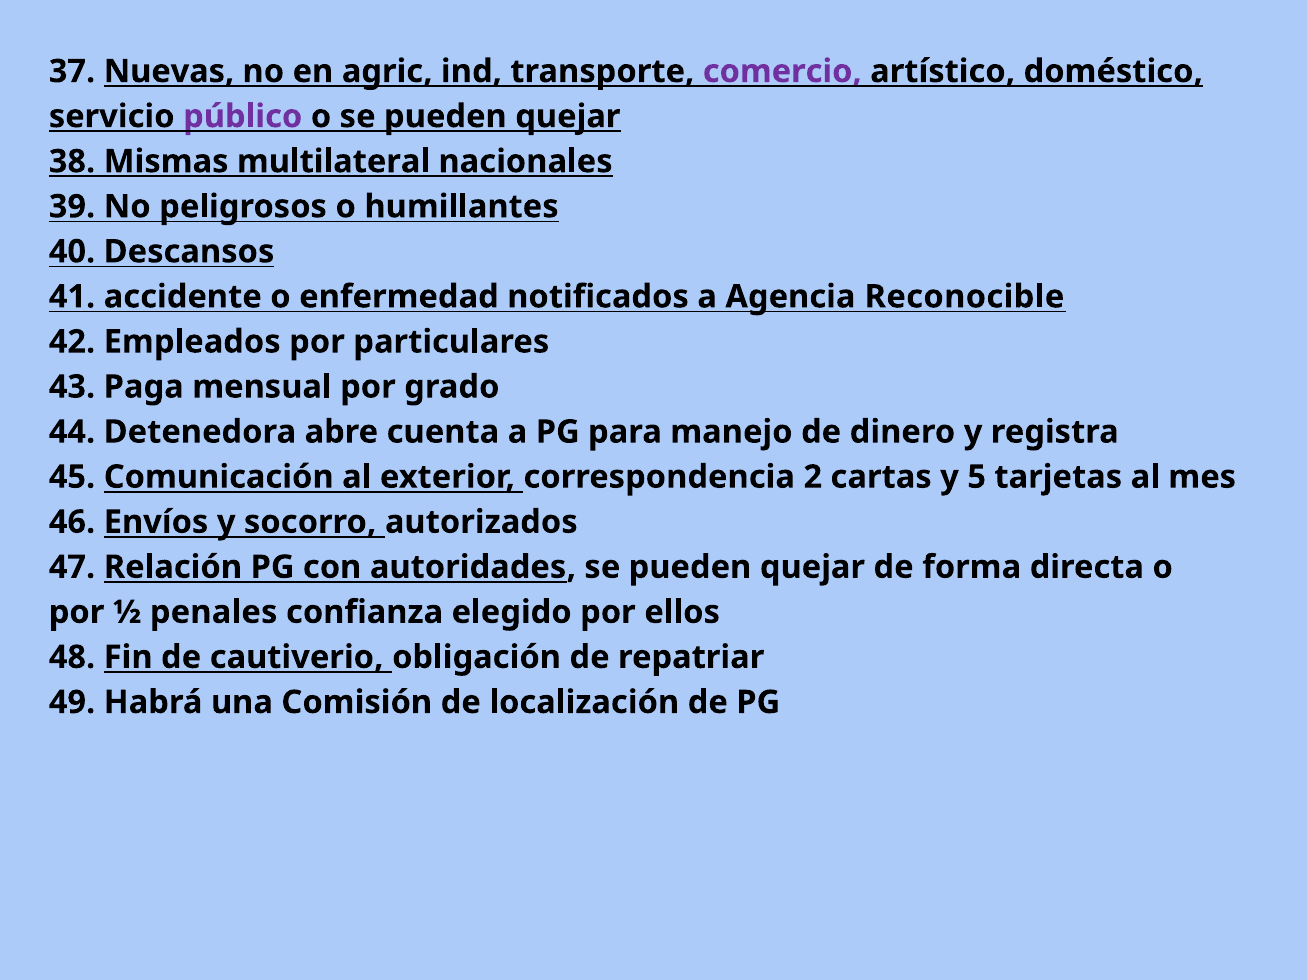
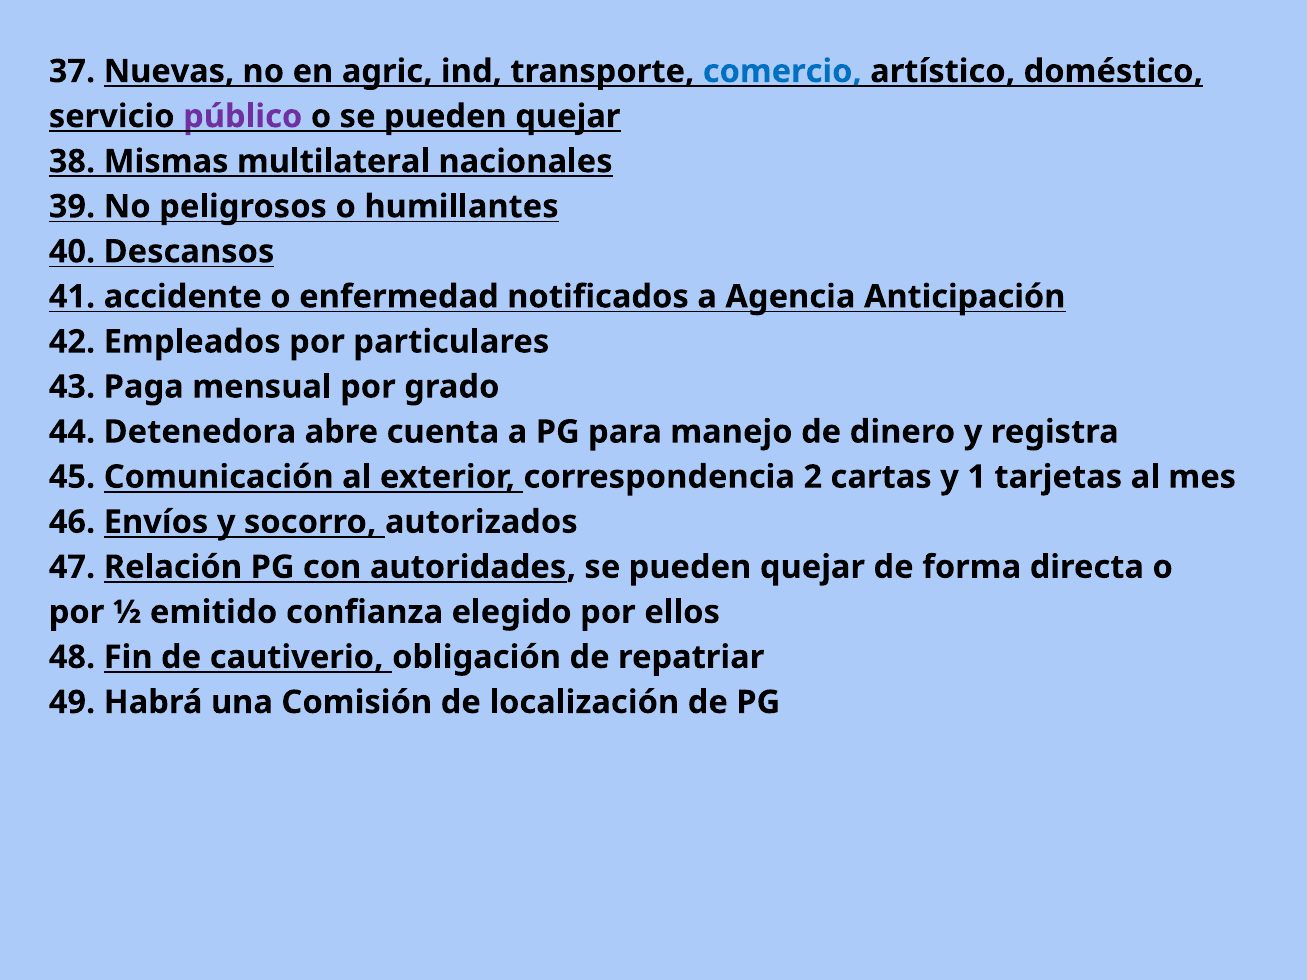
comercio colour: purple -> blue
Reconocible: Reconocible -> Anticipación
5: 5 -> 1
penales: penales -> emitido
